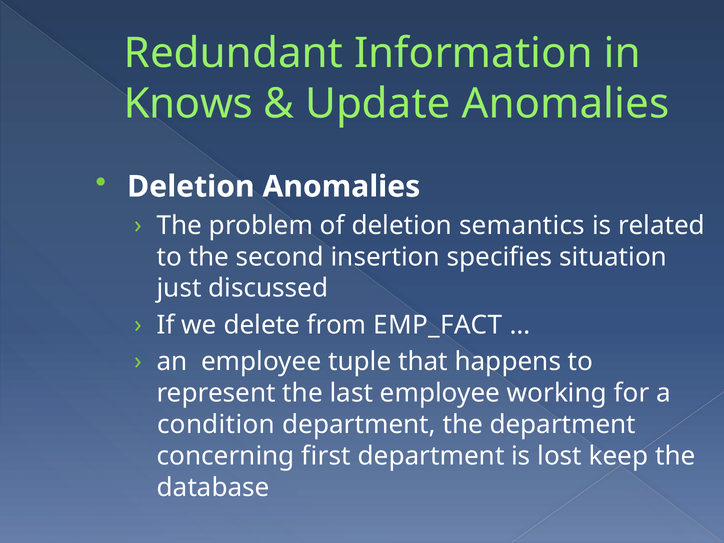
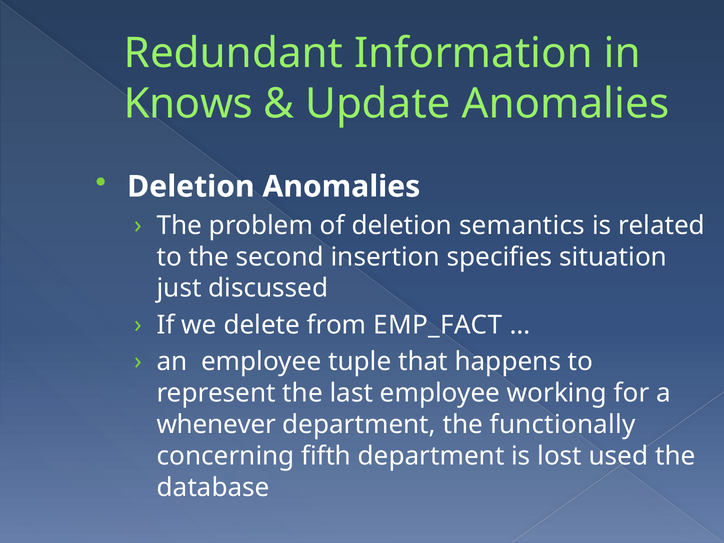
condition: condition -> whenever
the department: department -> functionally
first: first -> fifth
keep: keep -> used
